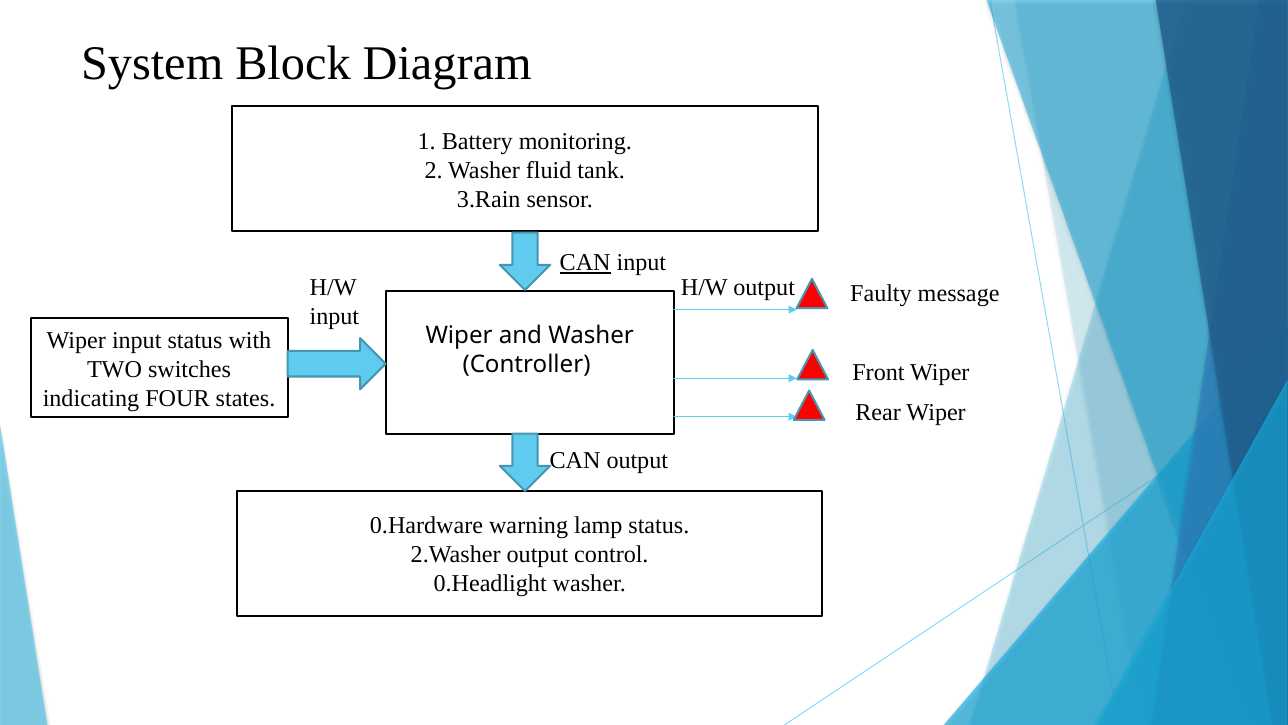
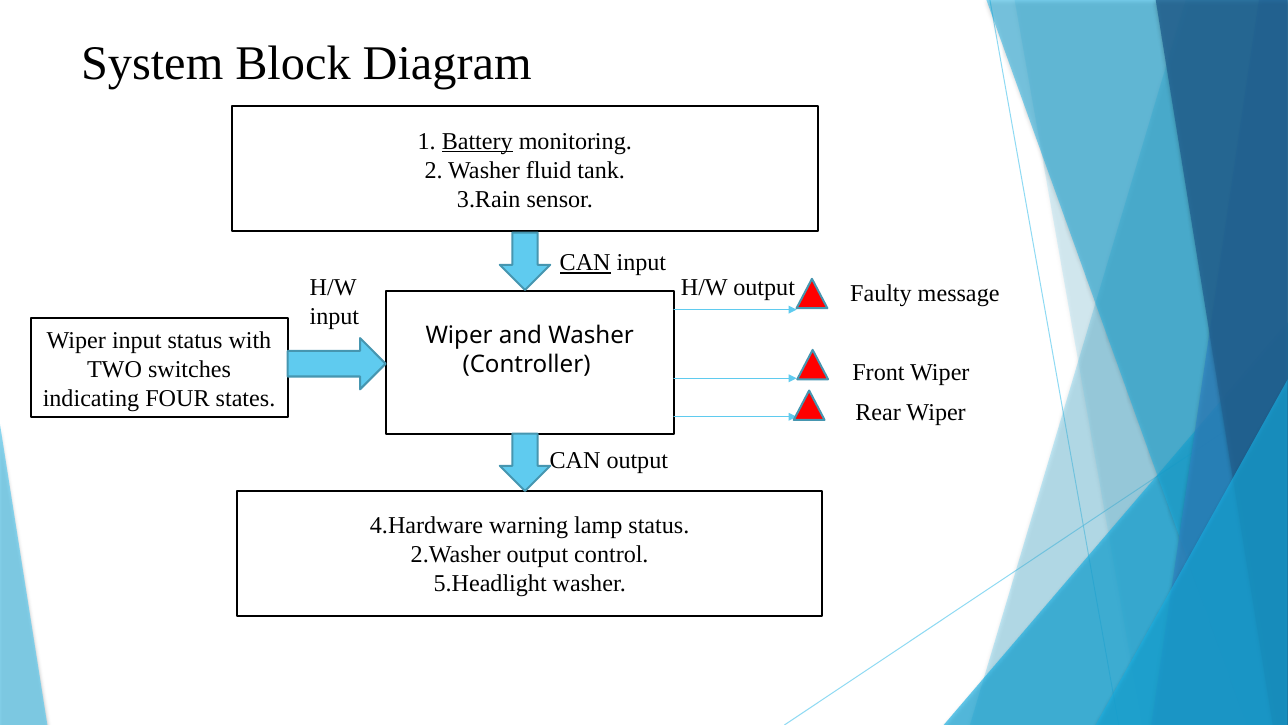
Battery underline: none -> present
0.Hardware: 0.Hardware -> 4.Hardware
0.Headlight: 0.Headlight -> 5.Headlight
